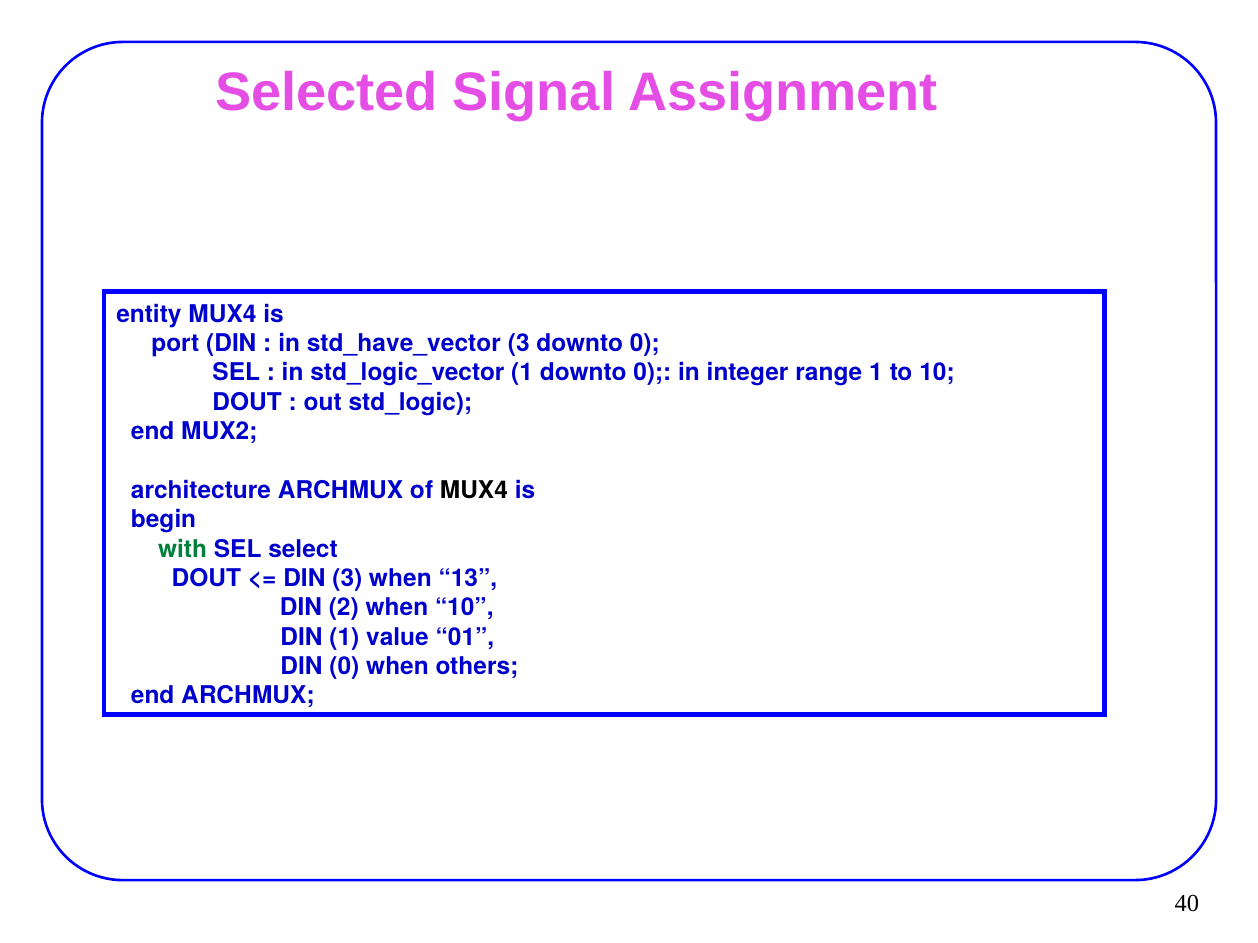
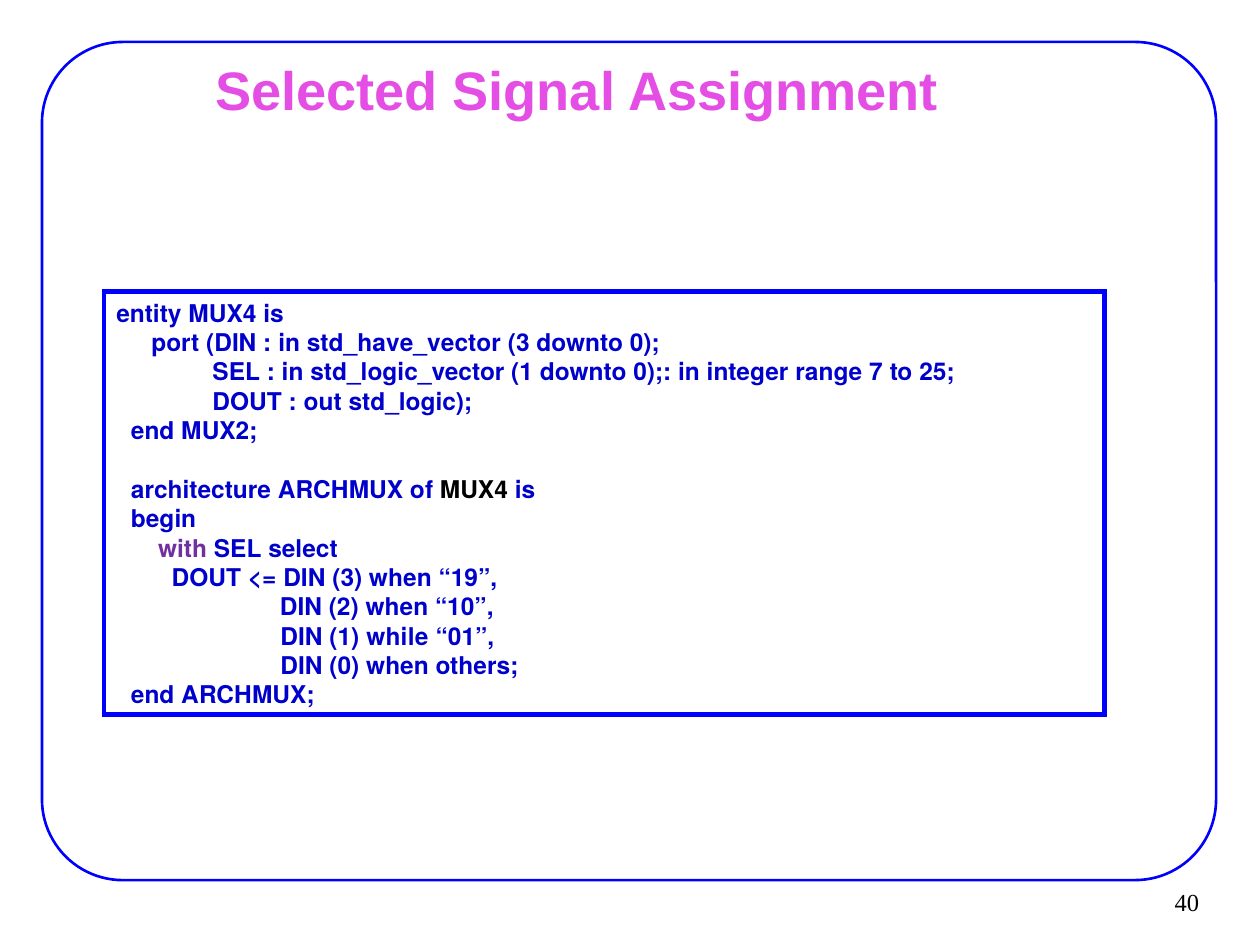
range 1: 1 -> 7
to 10: 10 -> 25
with colour: green -> purple
13: 13 -> 19
value: value -> while
